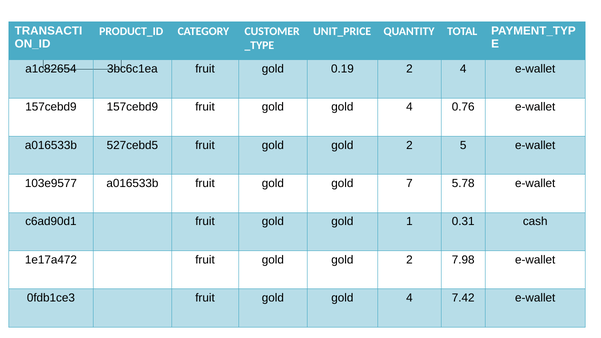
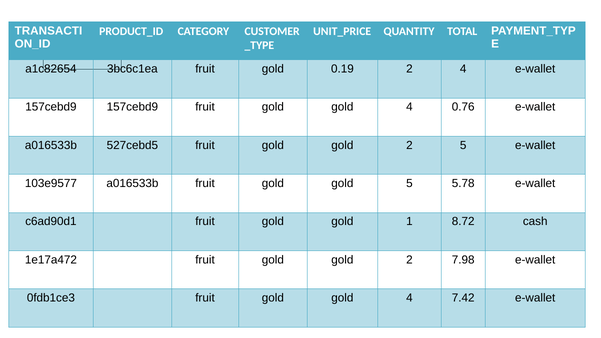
gold 7: 7 -> 5
0.31: 0.31 -> 8.72
